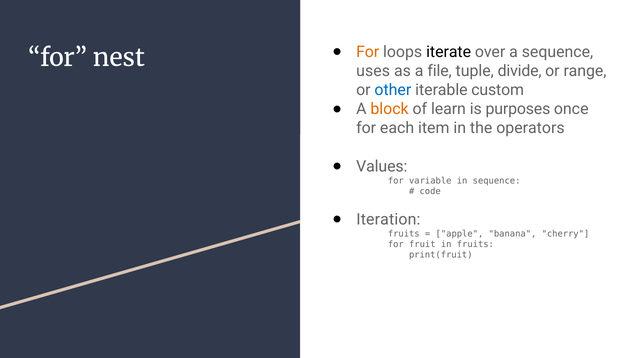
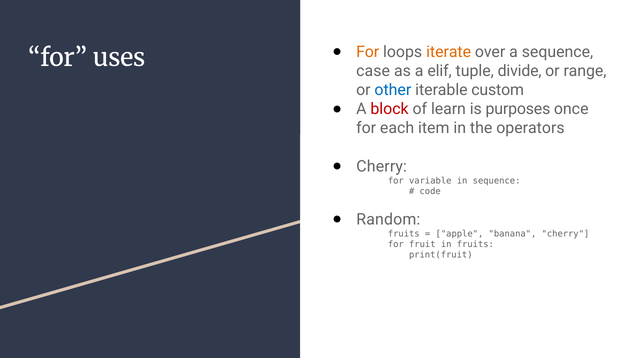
iterate colour: black -> orange
nest: nest -> uses
uses: uses -> case
file: file -> elif
block colour: orange -> red
Values at (382, 166): Values -> Cherry
Iteration: Iteration -> Random
